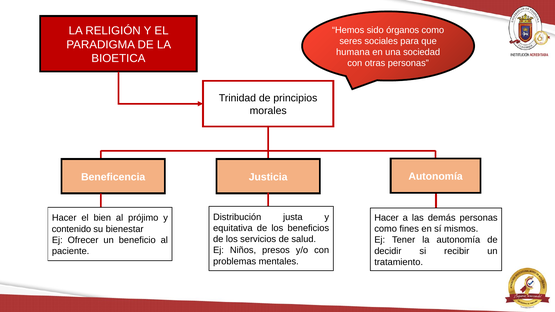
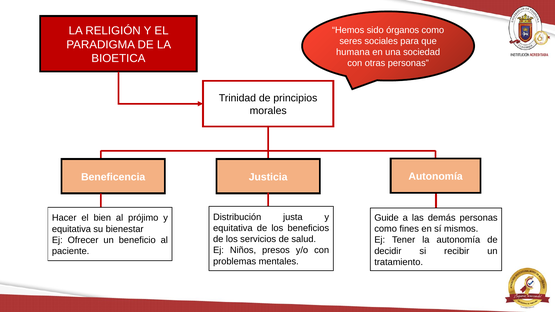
Hacer at (387, 218): Hacer -> Guide
contenido at (71, 229): contenido -> equitativa
